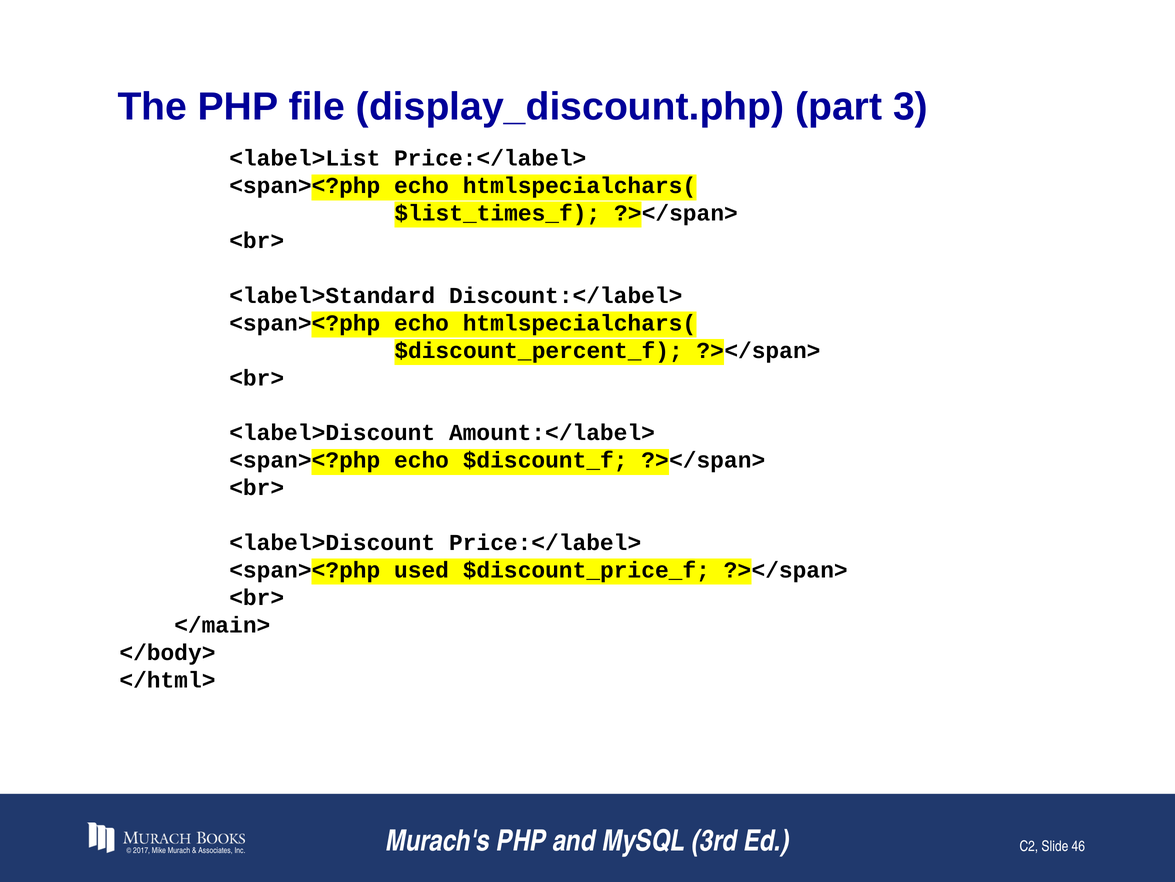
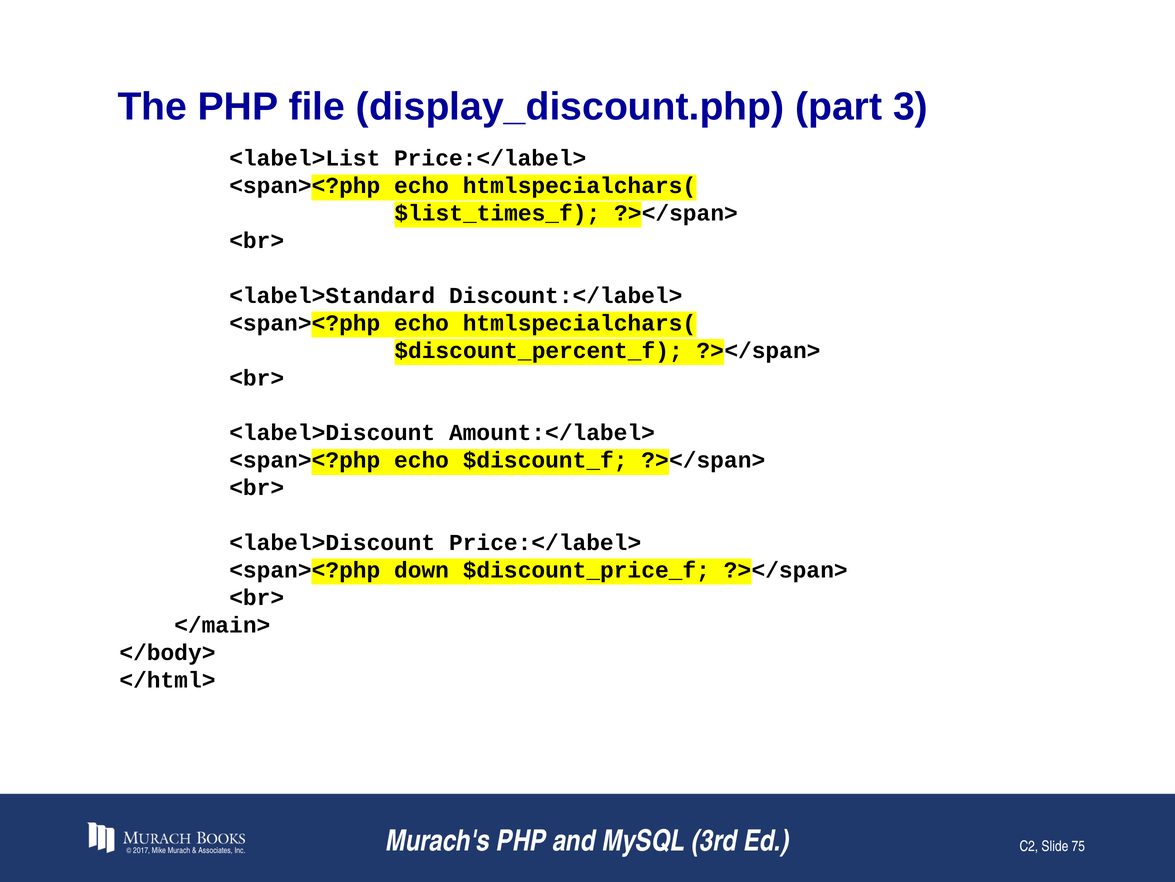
used: used -> down
46: 46 -> 75
